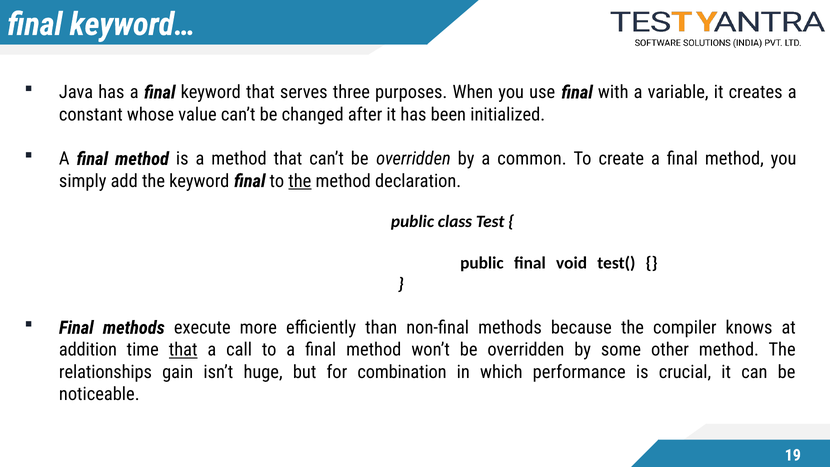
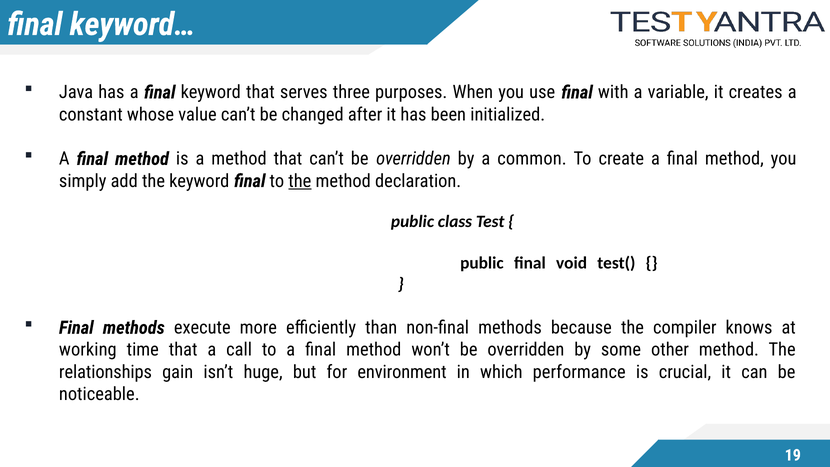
addition: addition -> working
that at (183, 350) underline: present -> none
combination: combination -> environment
